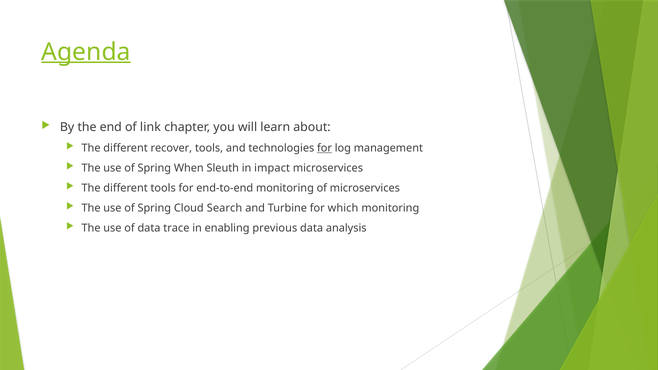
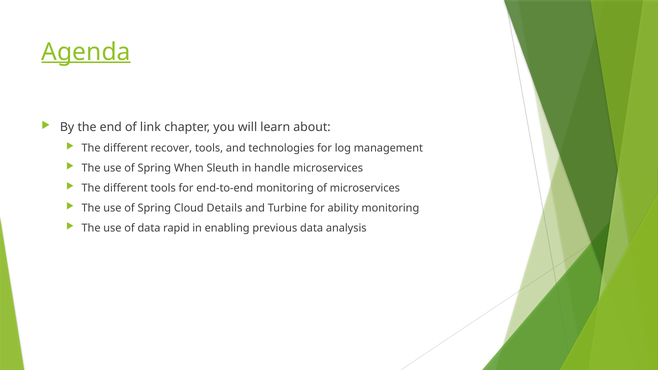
for at (325, 148) underline: present -> none
impact: impact -> handle
Search: Search -> Details
which: which -> ability
trace: trace -> rapid
